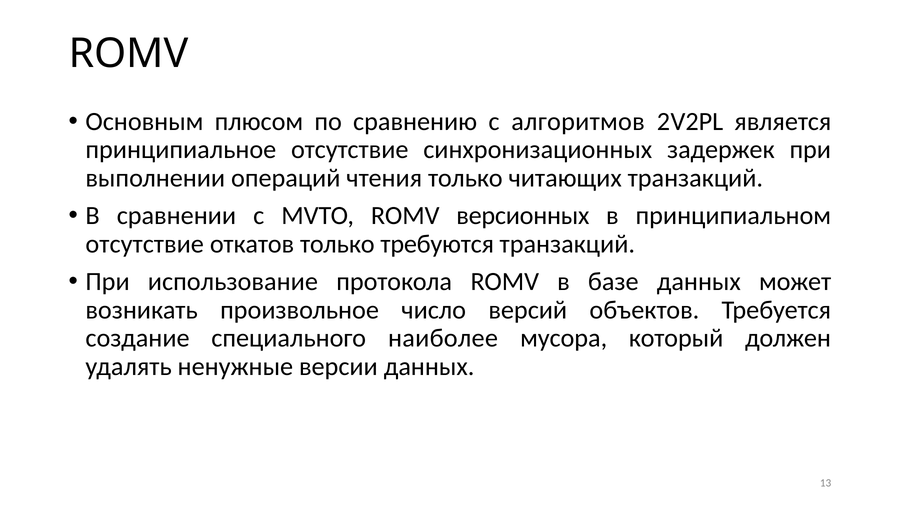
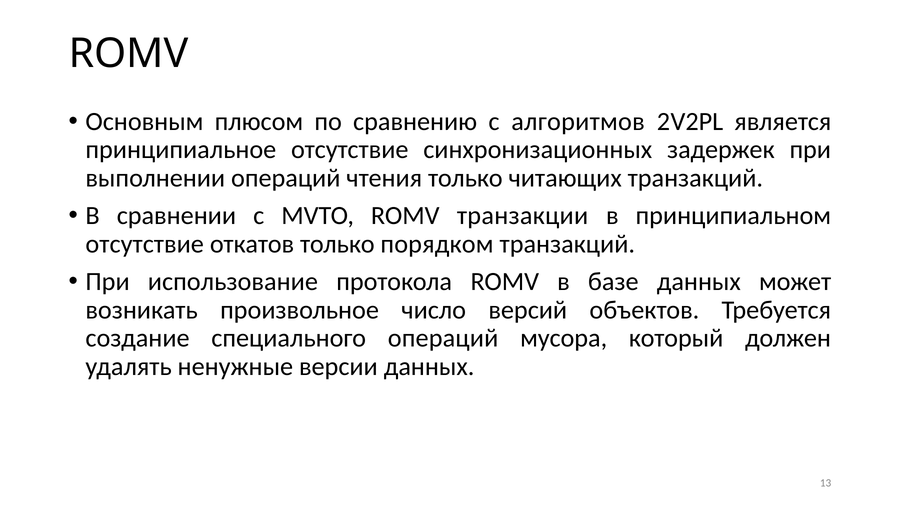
версионных: версионных -> транзакции
требуются: требуются -> порядком
специального наиболее: наиболее -> операций
